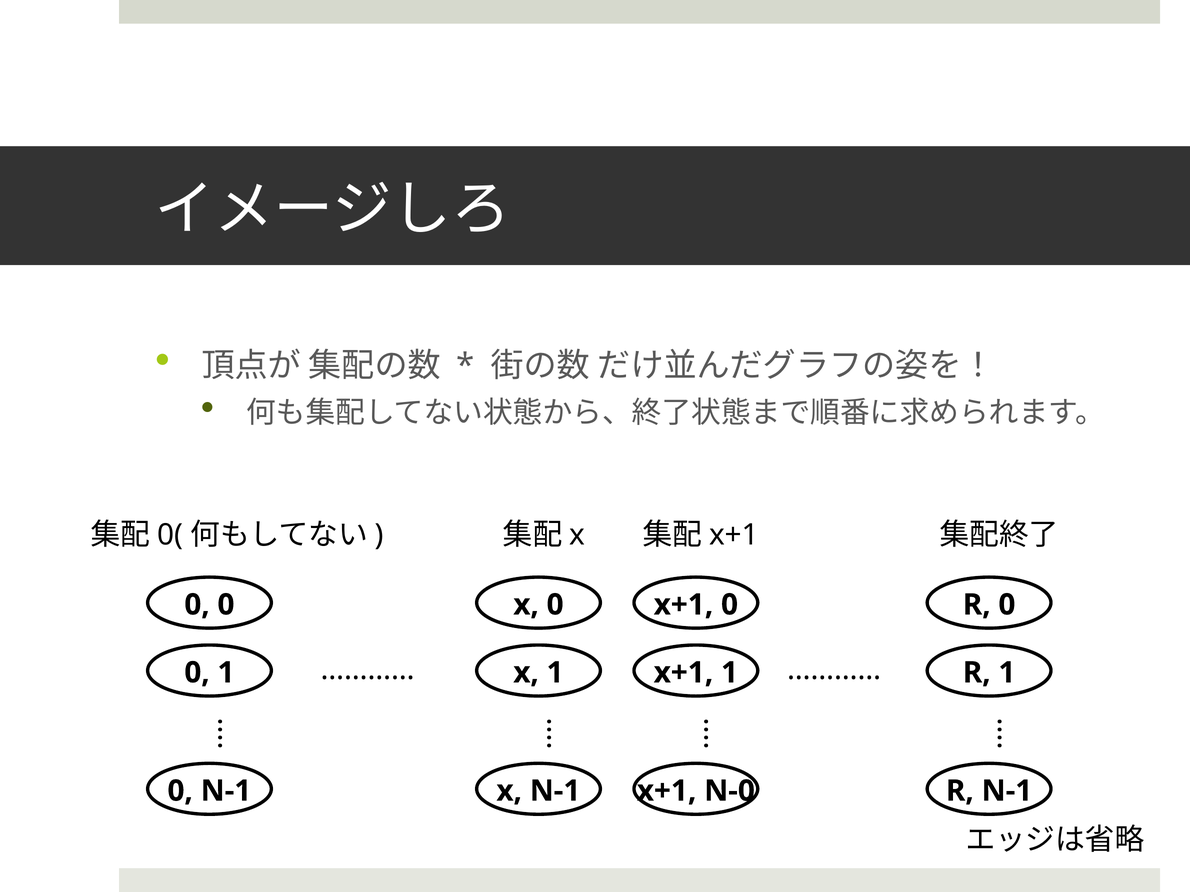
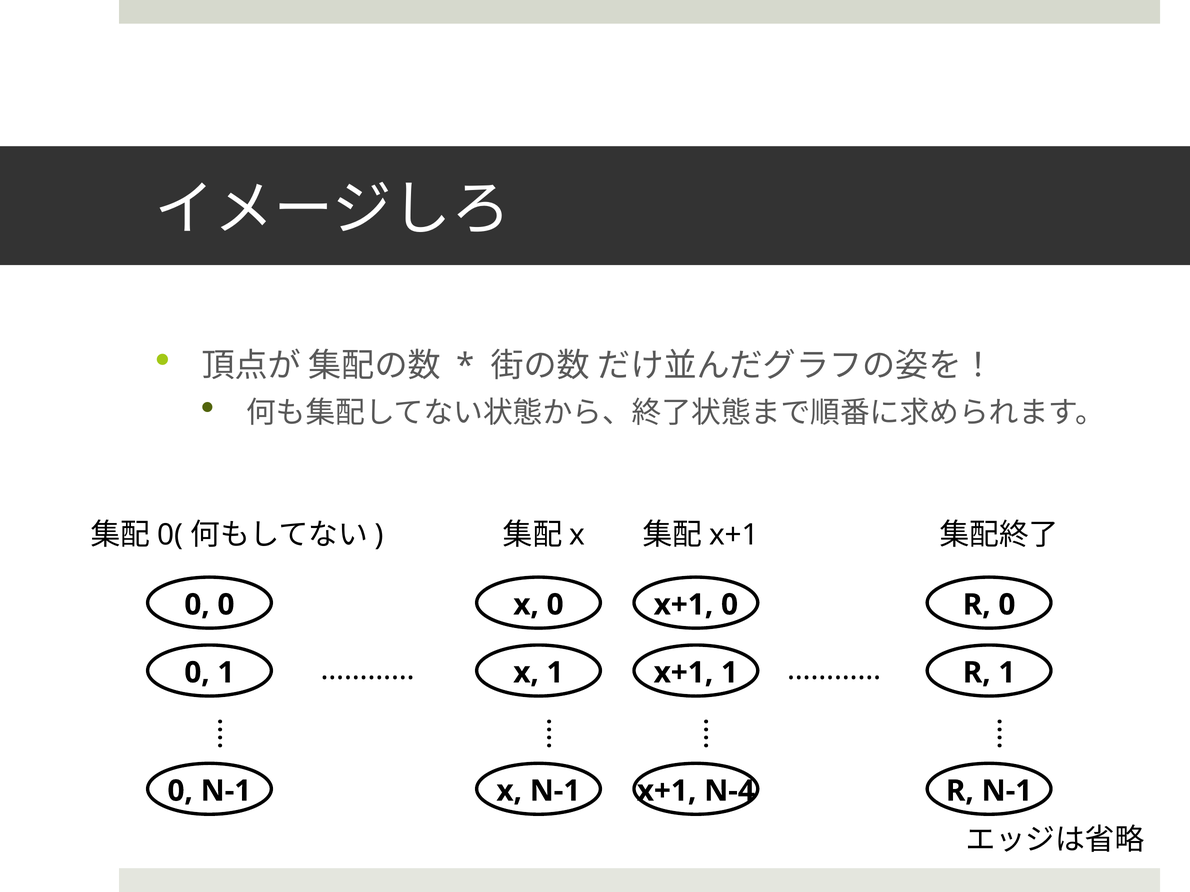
N-0: N-0 -> N-4
